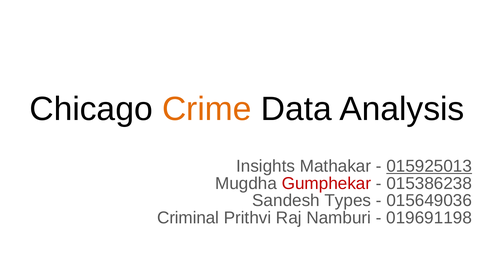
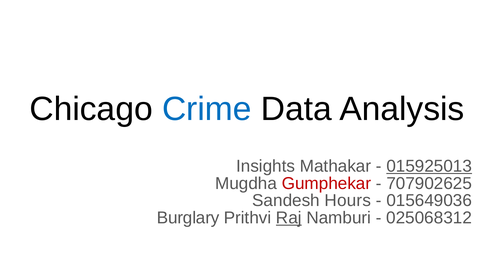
Crime colour: orange -> blue
015386238: 015386238 -> 707902625
Types: Types -> Hours
Criminal: Criminal -> Burglary
Raj underline: none -> present
019691198: 019691198 -> 025068312
